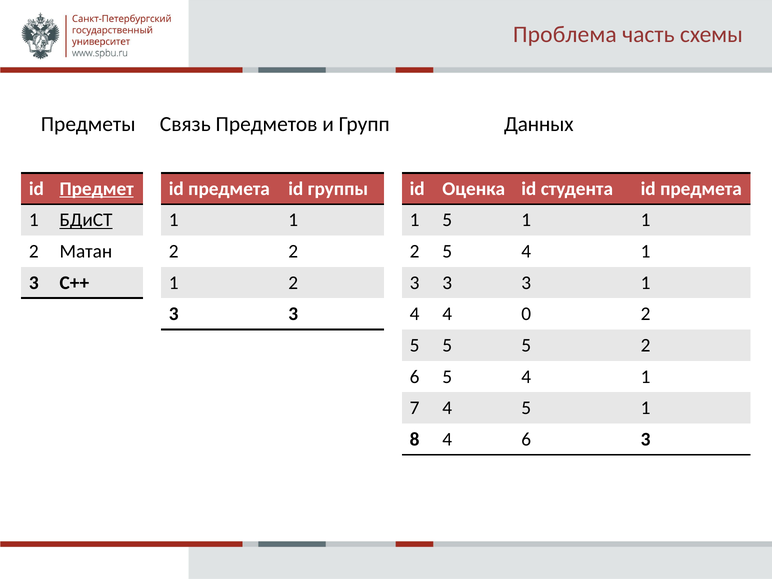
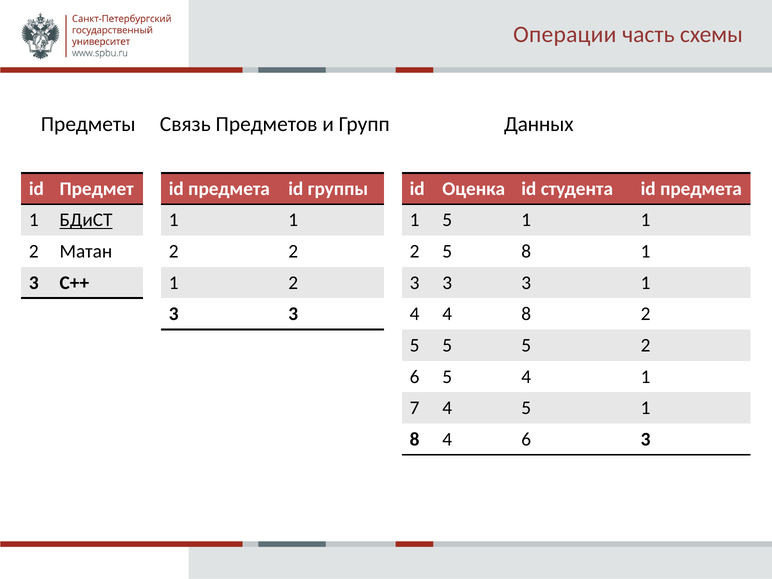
Проблема: Проблема -> Операции
Предмет underline: present -> none
2 5 4: 4 -> 8
4 0: 0 -> 8
